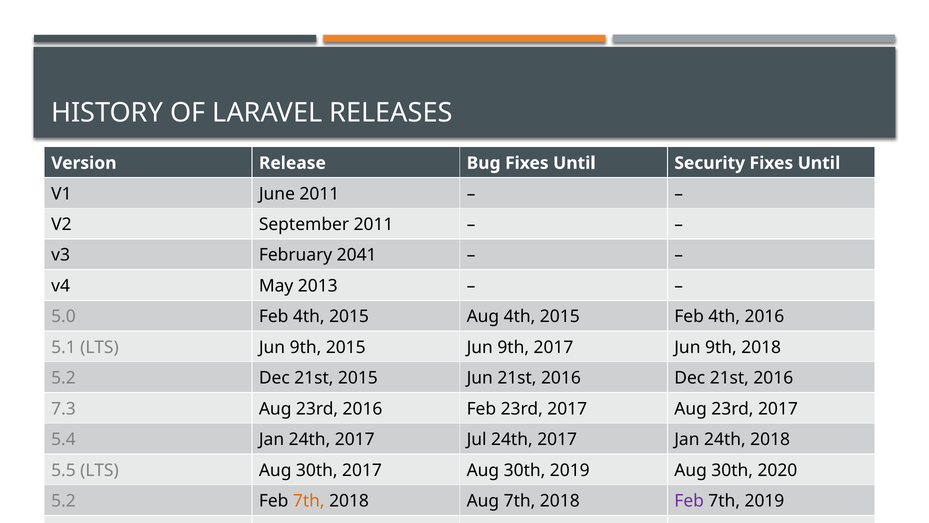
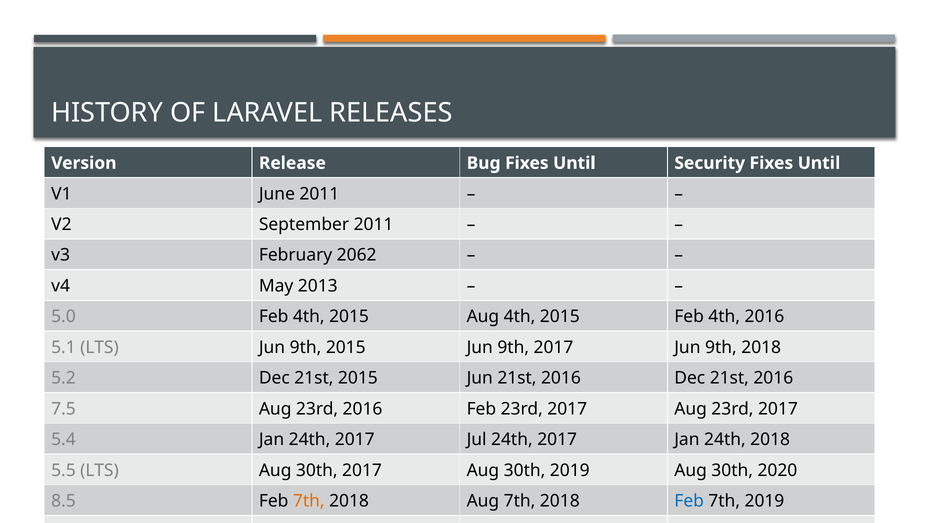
2041: 2041 -> 2062
7.3: 7.3 -> 7.5
5.2 at (64, 501): 5.2 -> 8.5
Feb at (689, 501) colour: purple -> blue
